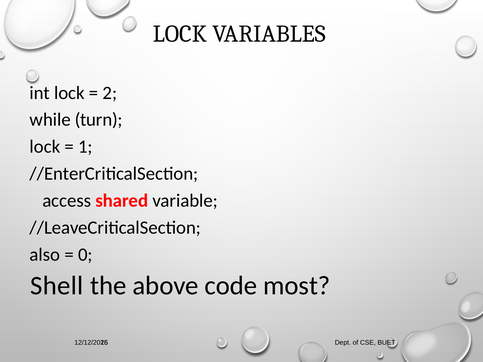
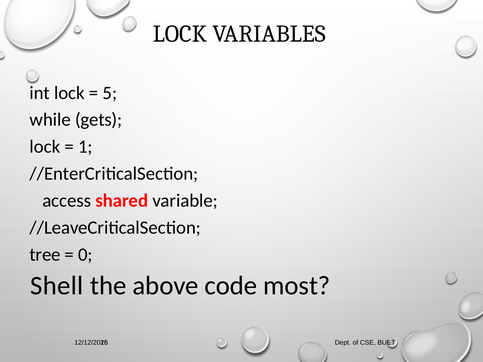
2: 2 -> 5
turn: turn -> gets
also: also -> tree
